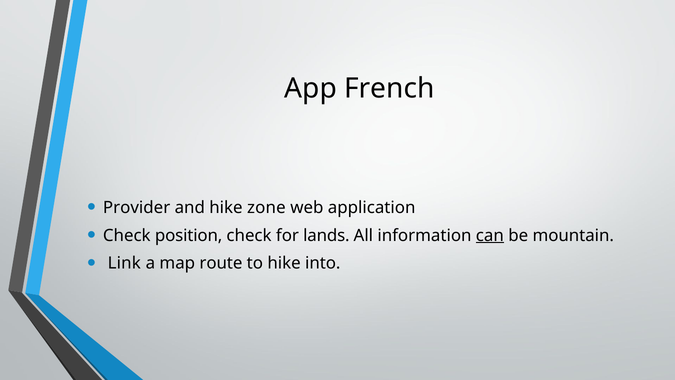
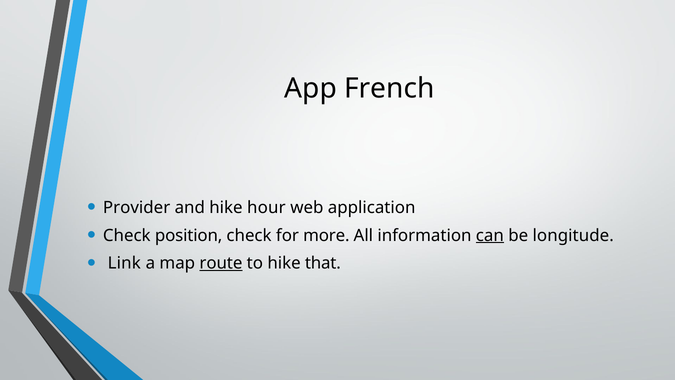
zone: zone -> hour
lands: lands -> more
mountain: mountain -> longitude
route underline: none -> present
into: into -> that
